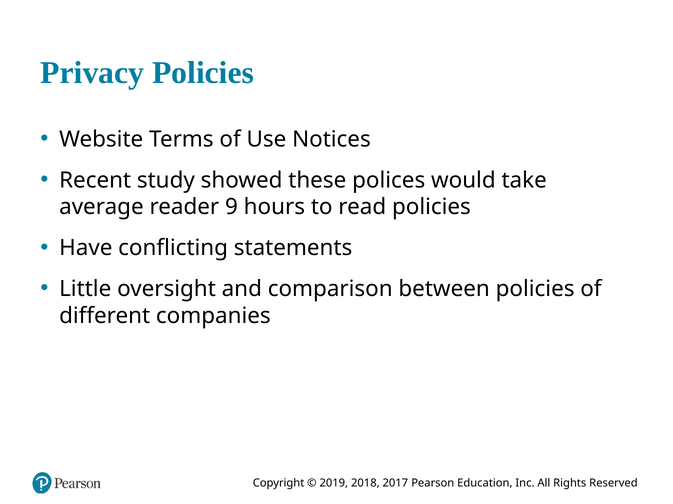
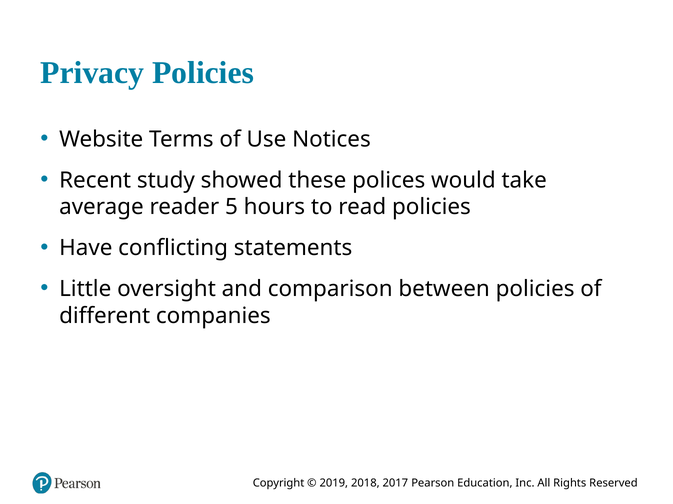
9: 9 -> 5
